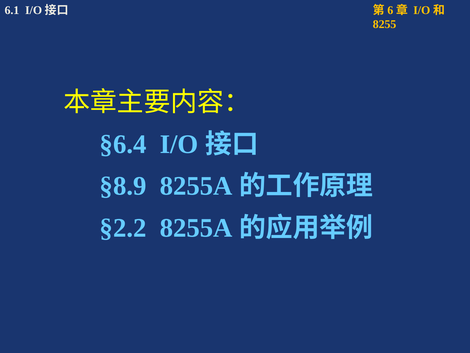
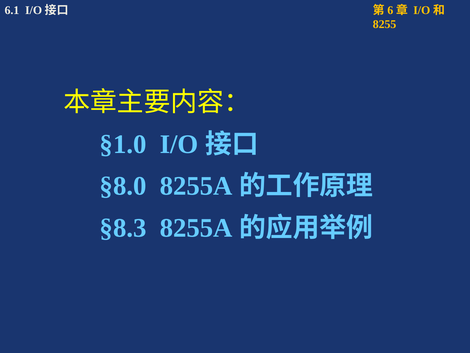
§6.4: §6.4 -> §1.0
§8.9: §8.9 -> §8.0
§2.2: §2.2 -> §8.3
